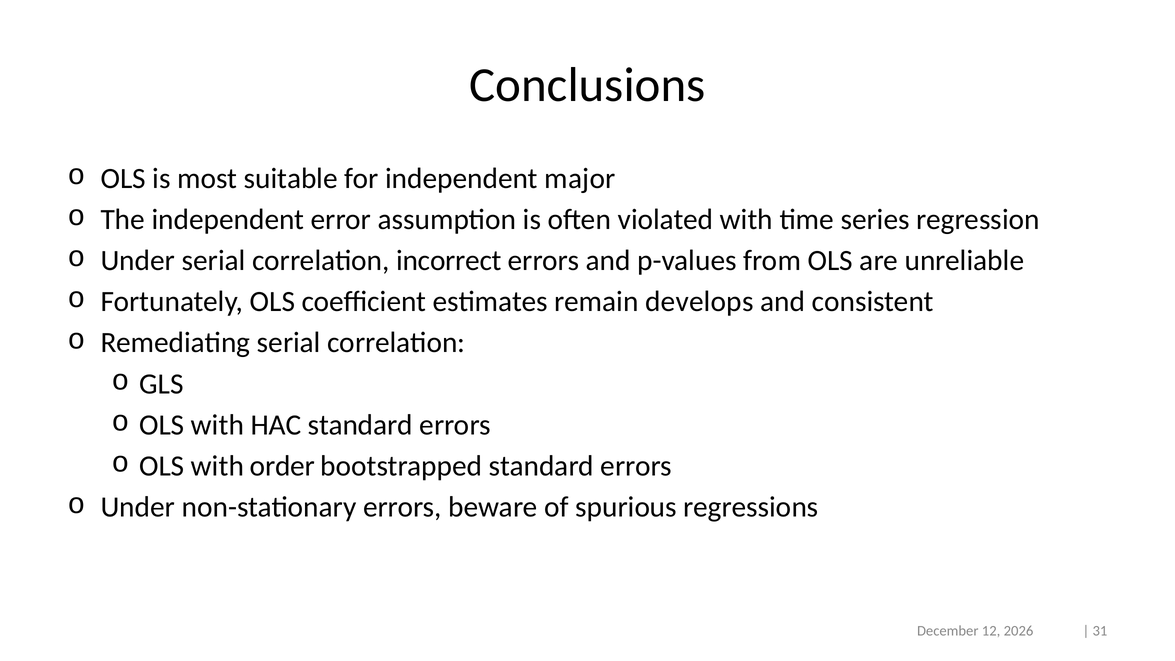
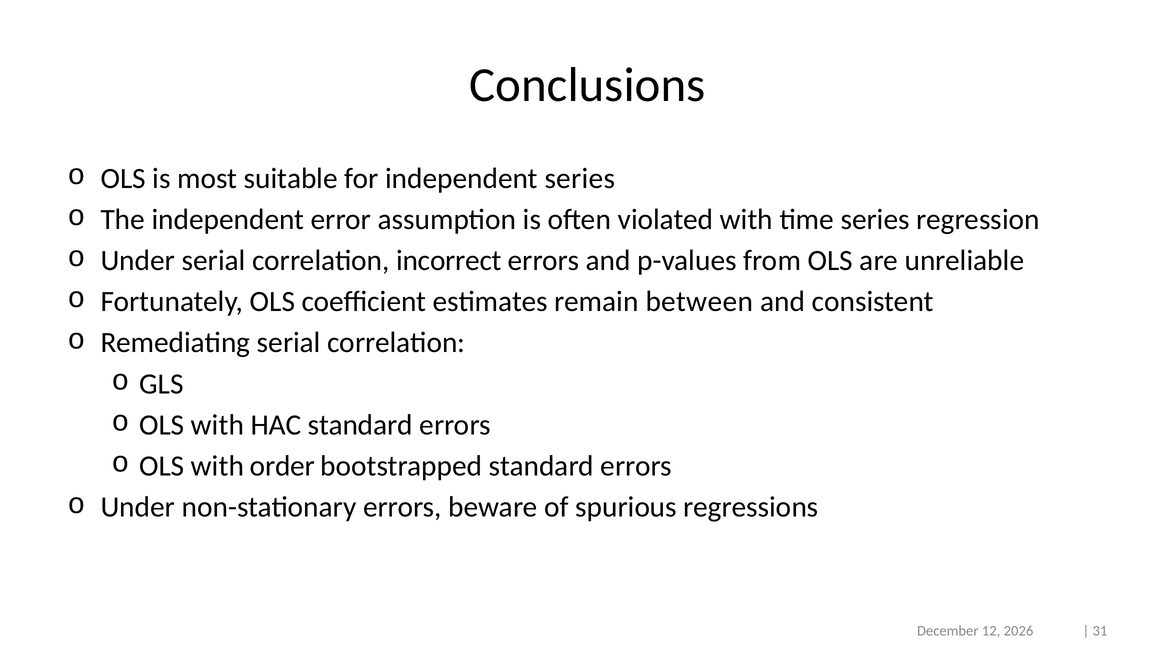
independent major: major -> series
develops: develops -> between
